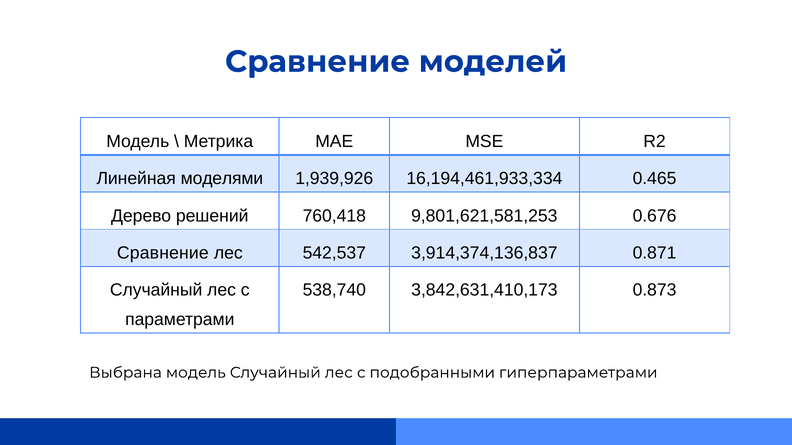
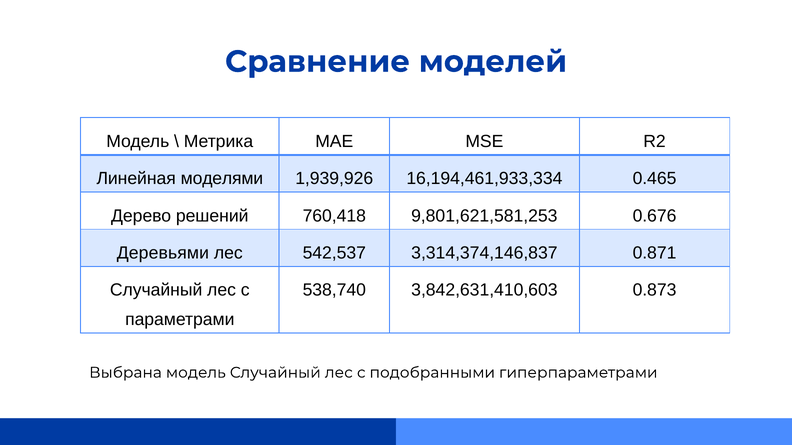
Сравнение at (163, 253): Сравнение -> Деревьями
3,914,374,136,837: 3,914,374,136,837 -> 3,314,374,146,837
3,842,631,410,173: 3,842,631,410,173 -> 3,842,631,410,603
